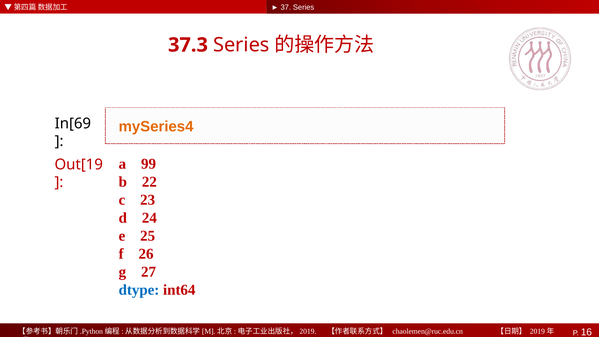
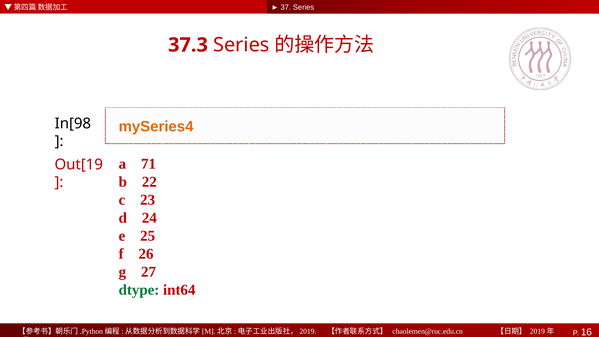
In[69: In[69 -> In[98
99: 99 -> 71
dtype colour: blue -> green
